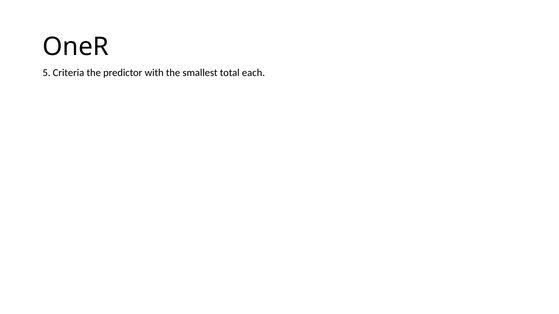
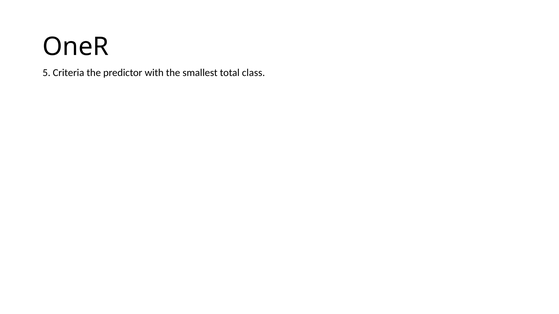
each: each -> class
